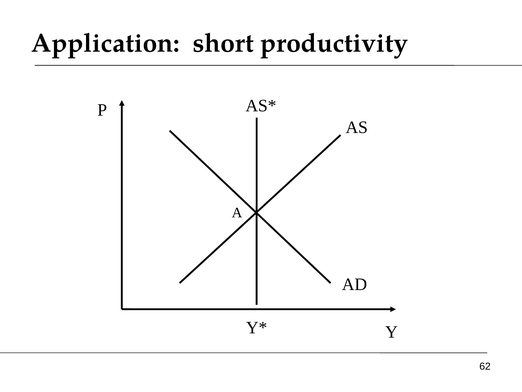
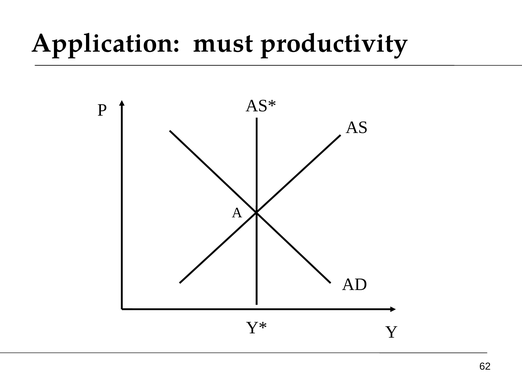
short: short -> must
